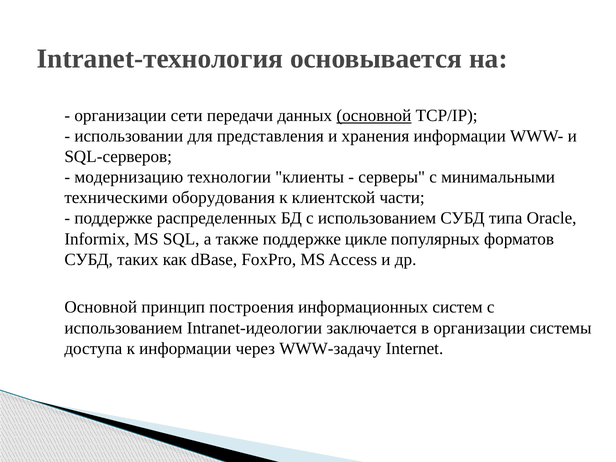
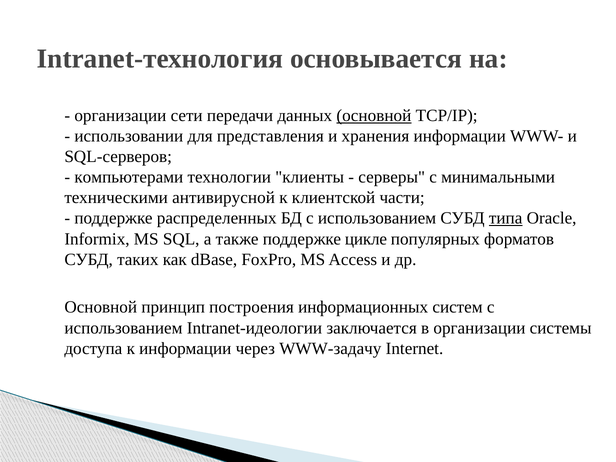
модернизацию: модернизацию -> компьютерами
оборудования: оборудования -> антивирусной
типа underline: none -> present
